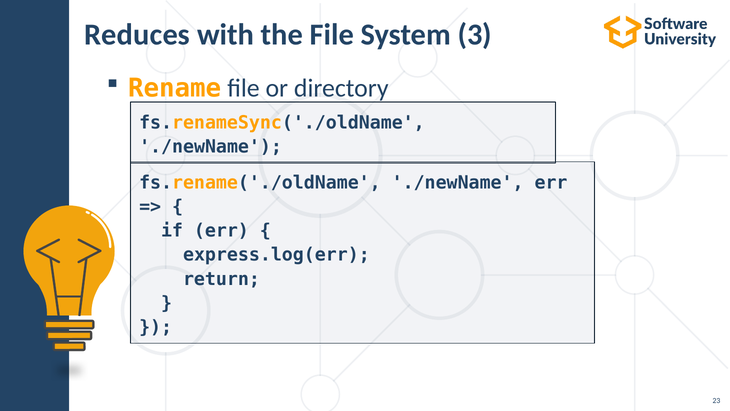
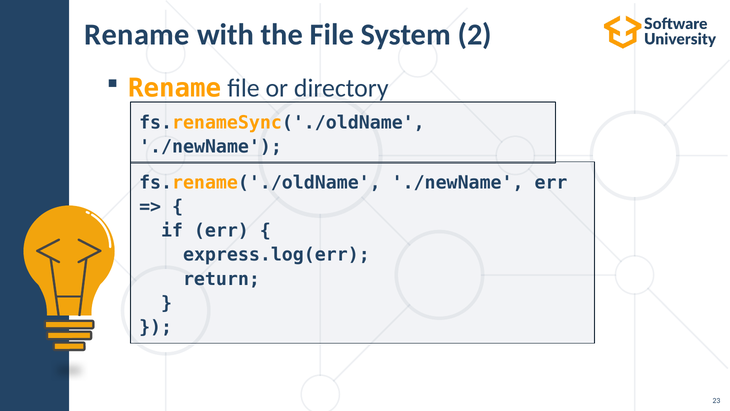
Reduces at (137, 35): Reduces -> Rename
3: 3 -> 2
